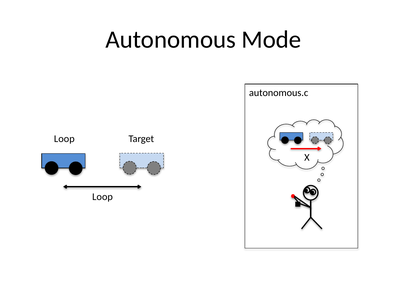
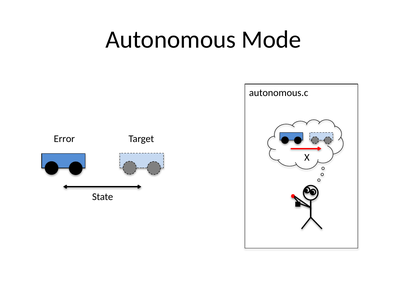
Loop at (64, 139): Loop -> Error
Loop at (103, 196): Loop -> State
